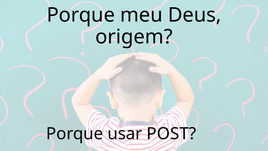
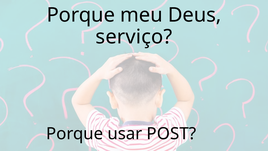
origem: origem -> serviço
